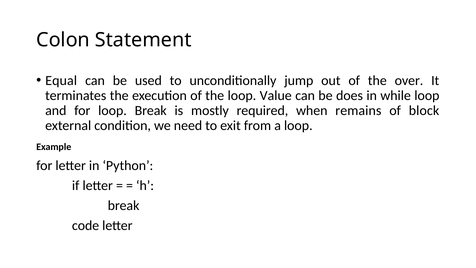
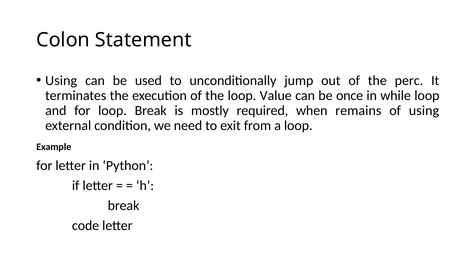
Equal at (61, 80): Equal -> Using
over: over -> perc
does: does -> once
of block: block -> using
